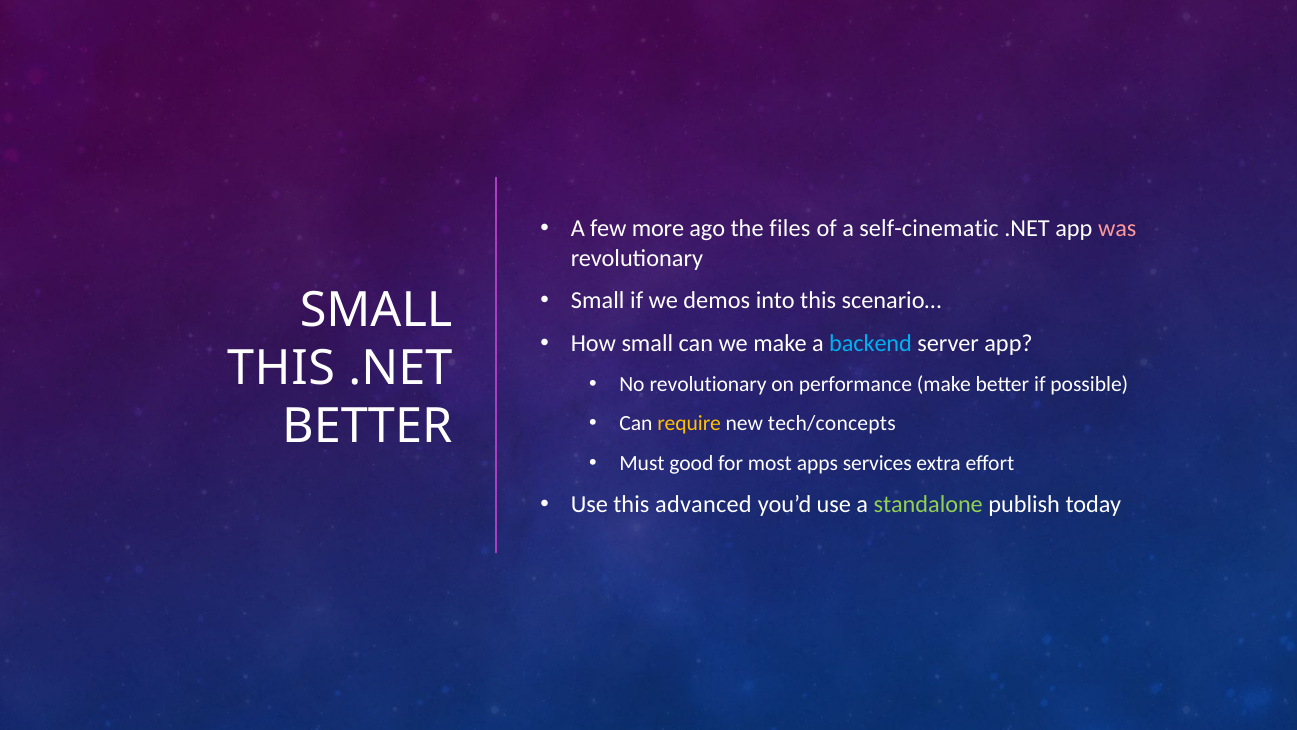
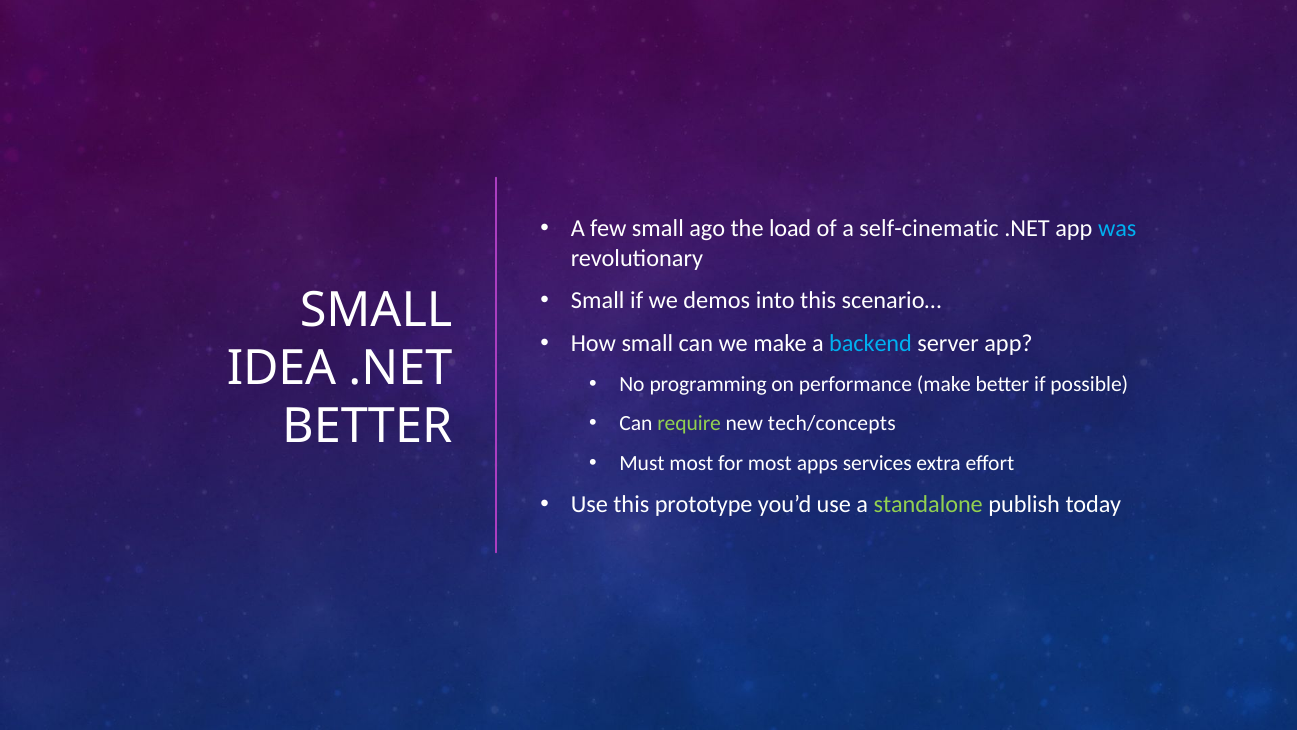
few more: more -> small
files: files -> load
was colour: pink -> light blue
THIS at (281, 368): THIS -> IDEA
No revolutionary: revolutionary -> programming
require colour: yellow -> light green
Must good: good -> most
advanced: advanced -> prototype
